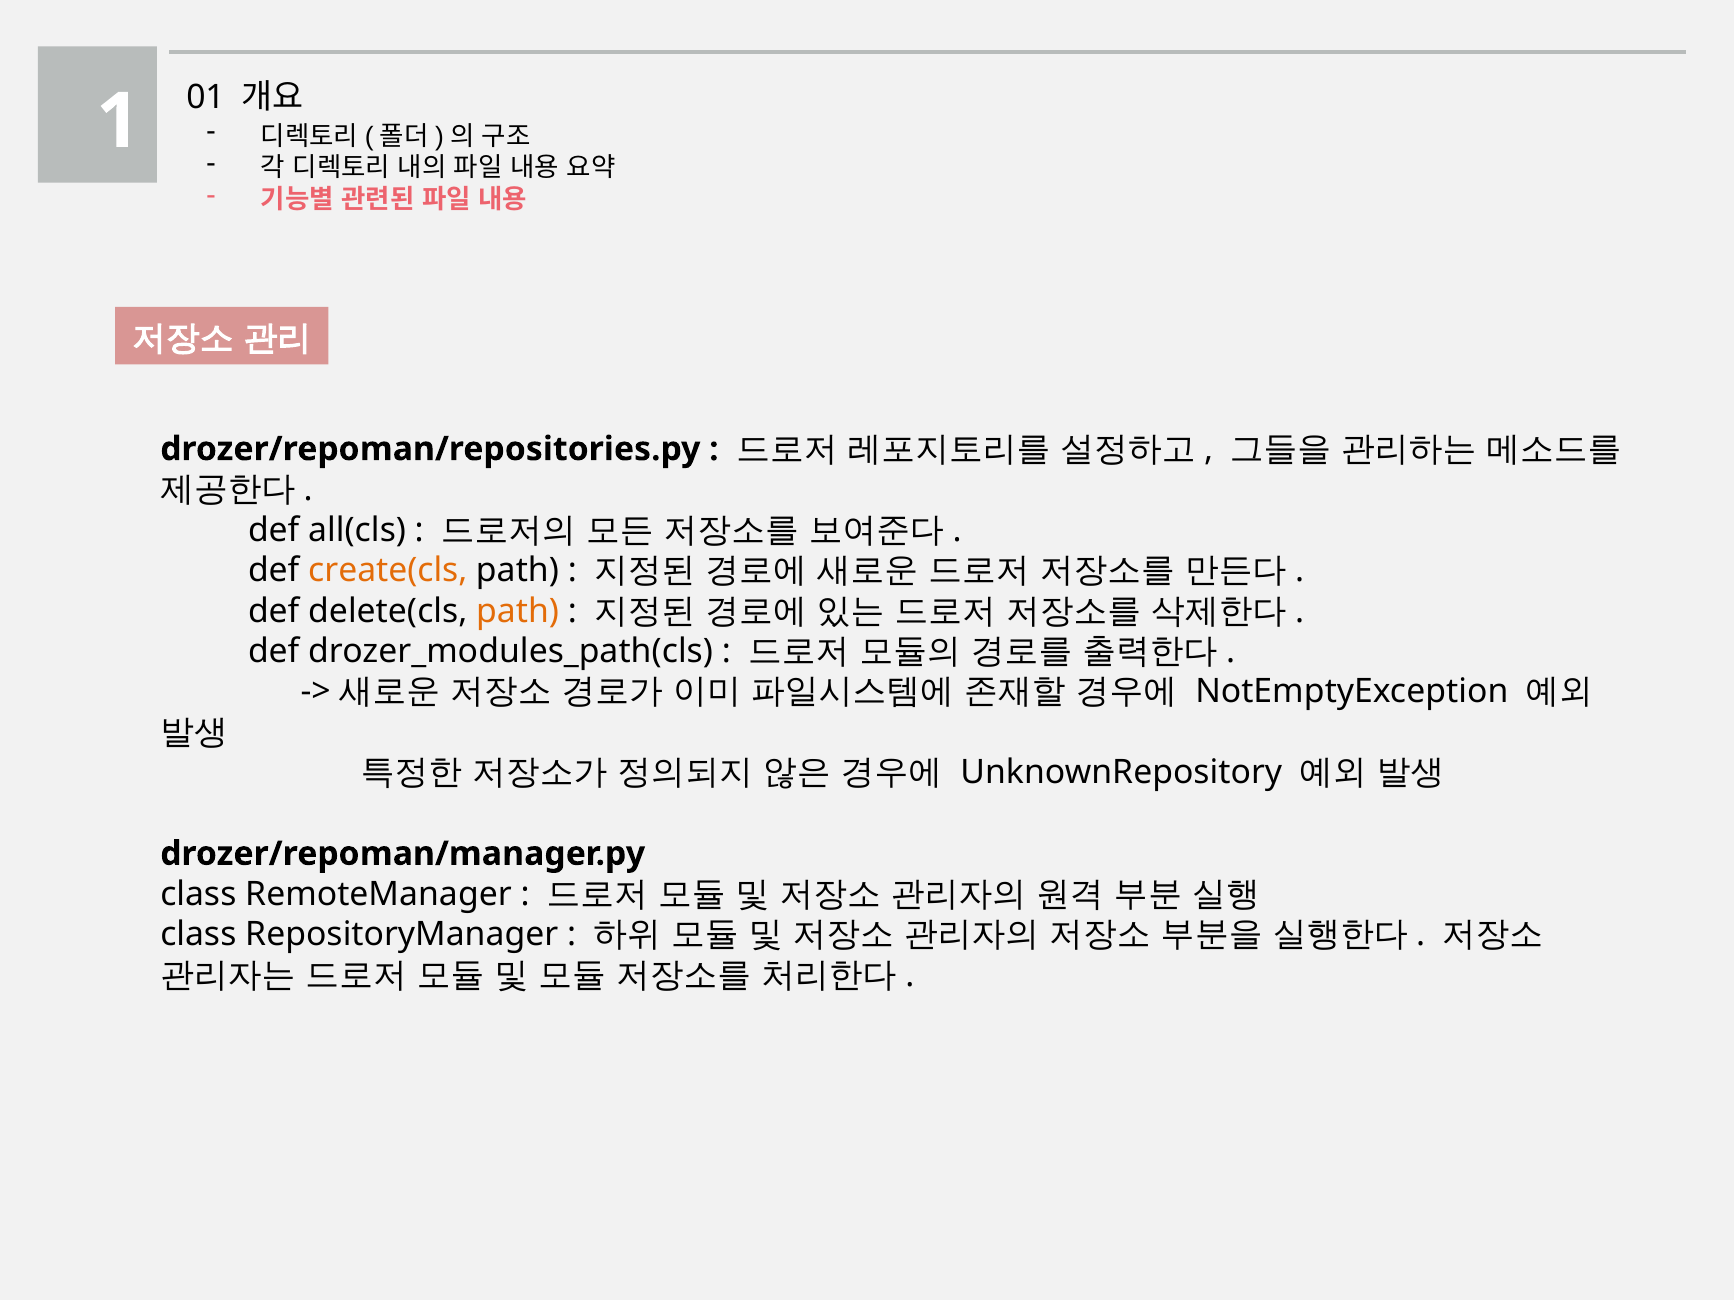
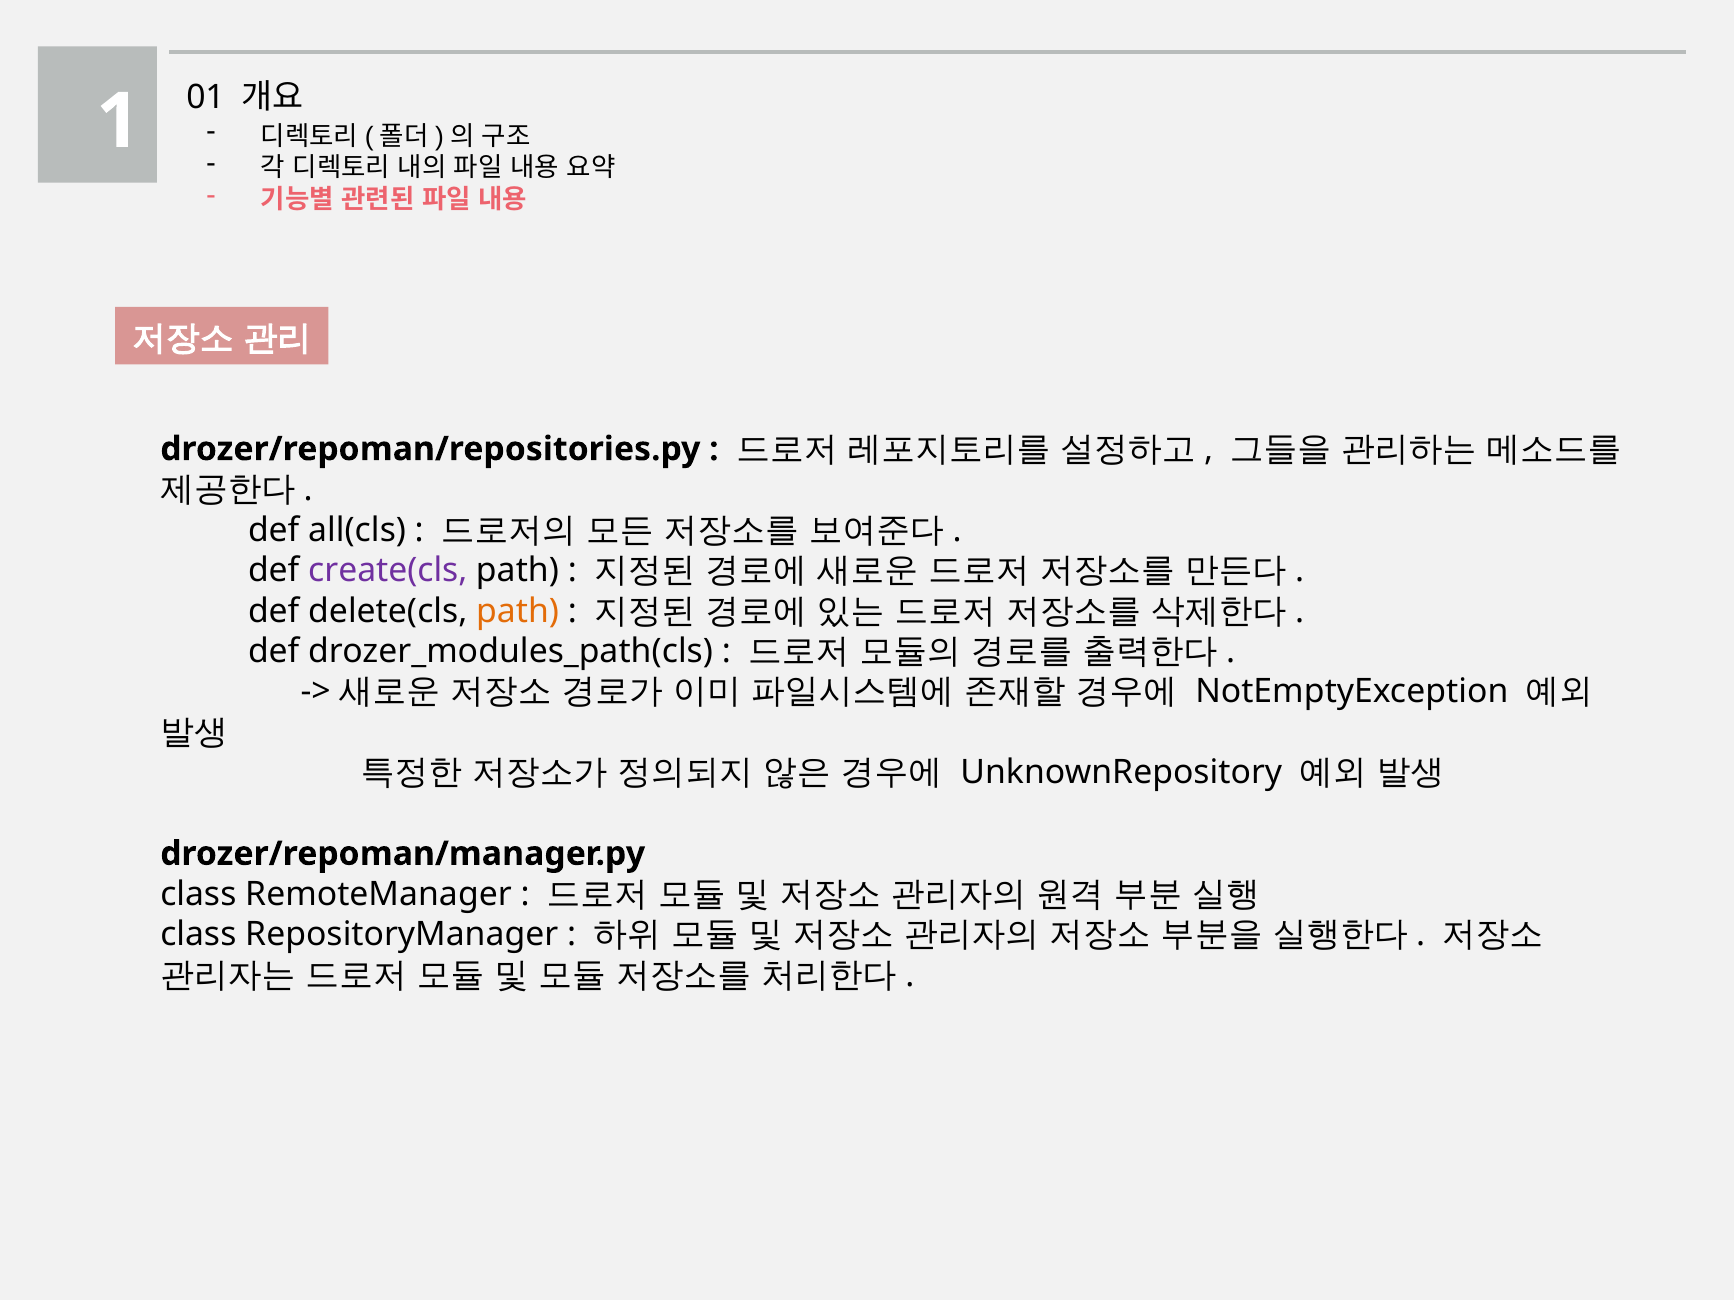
create(cls colour: orange -> purple
